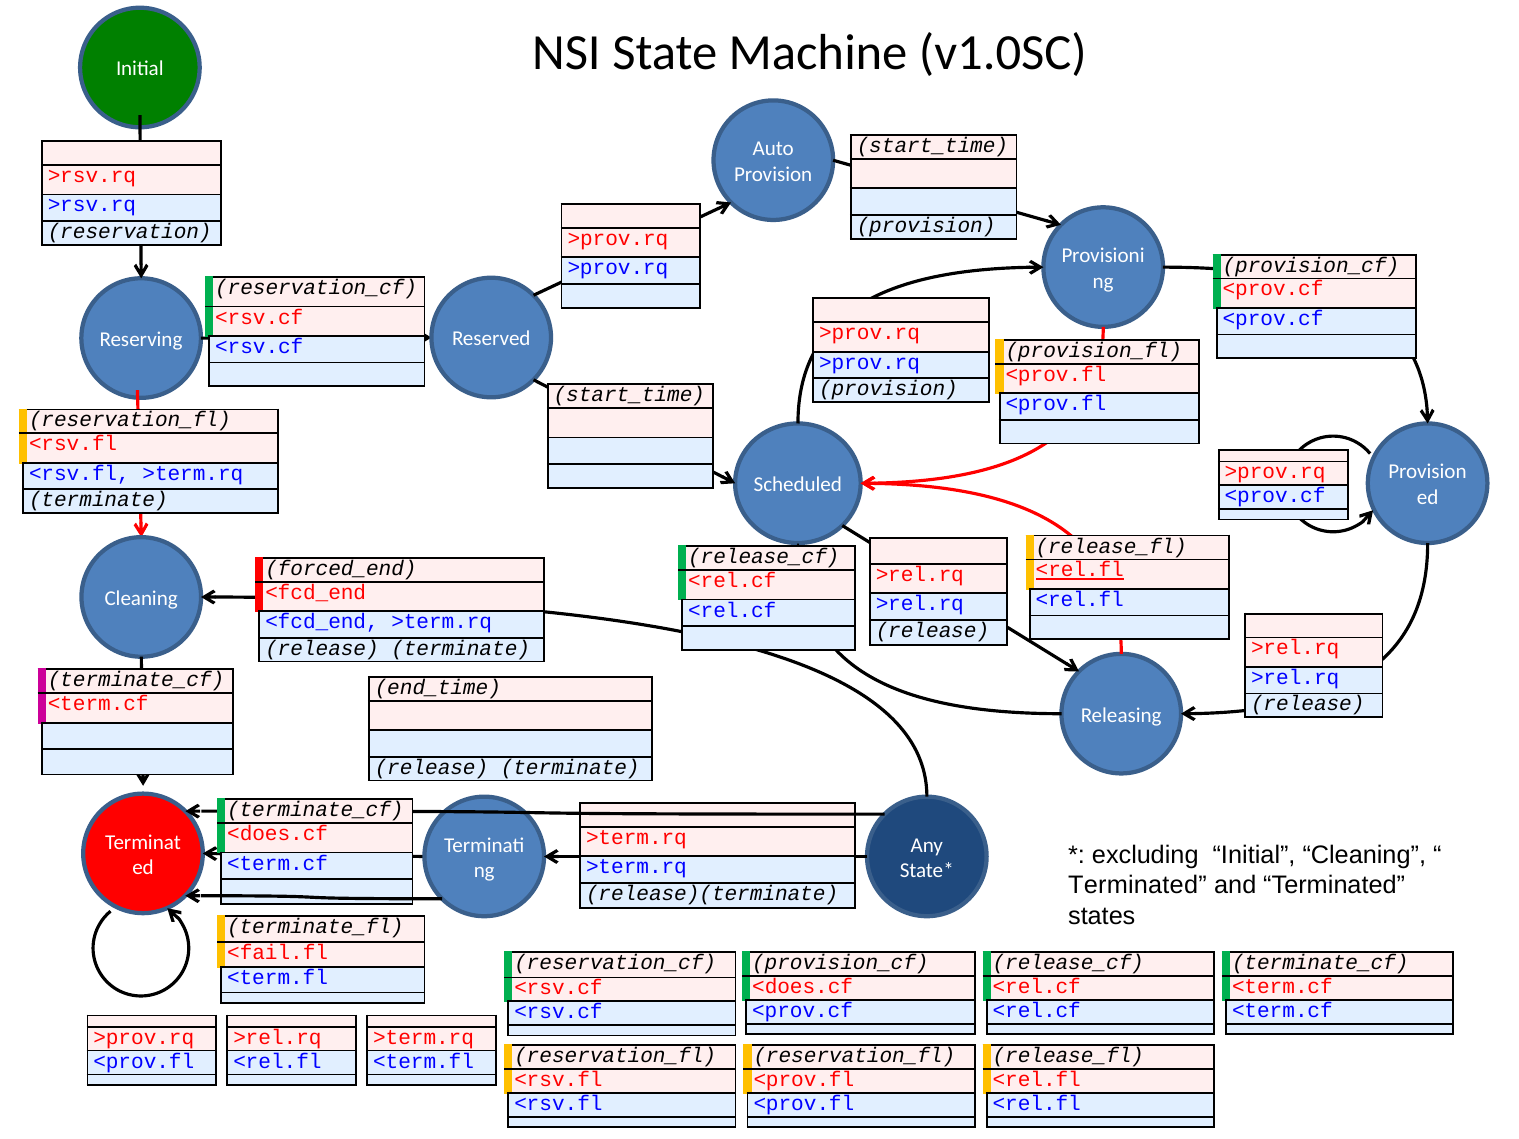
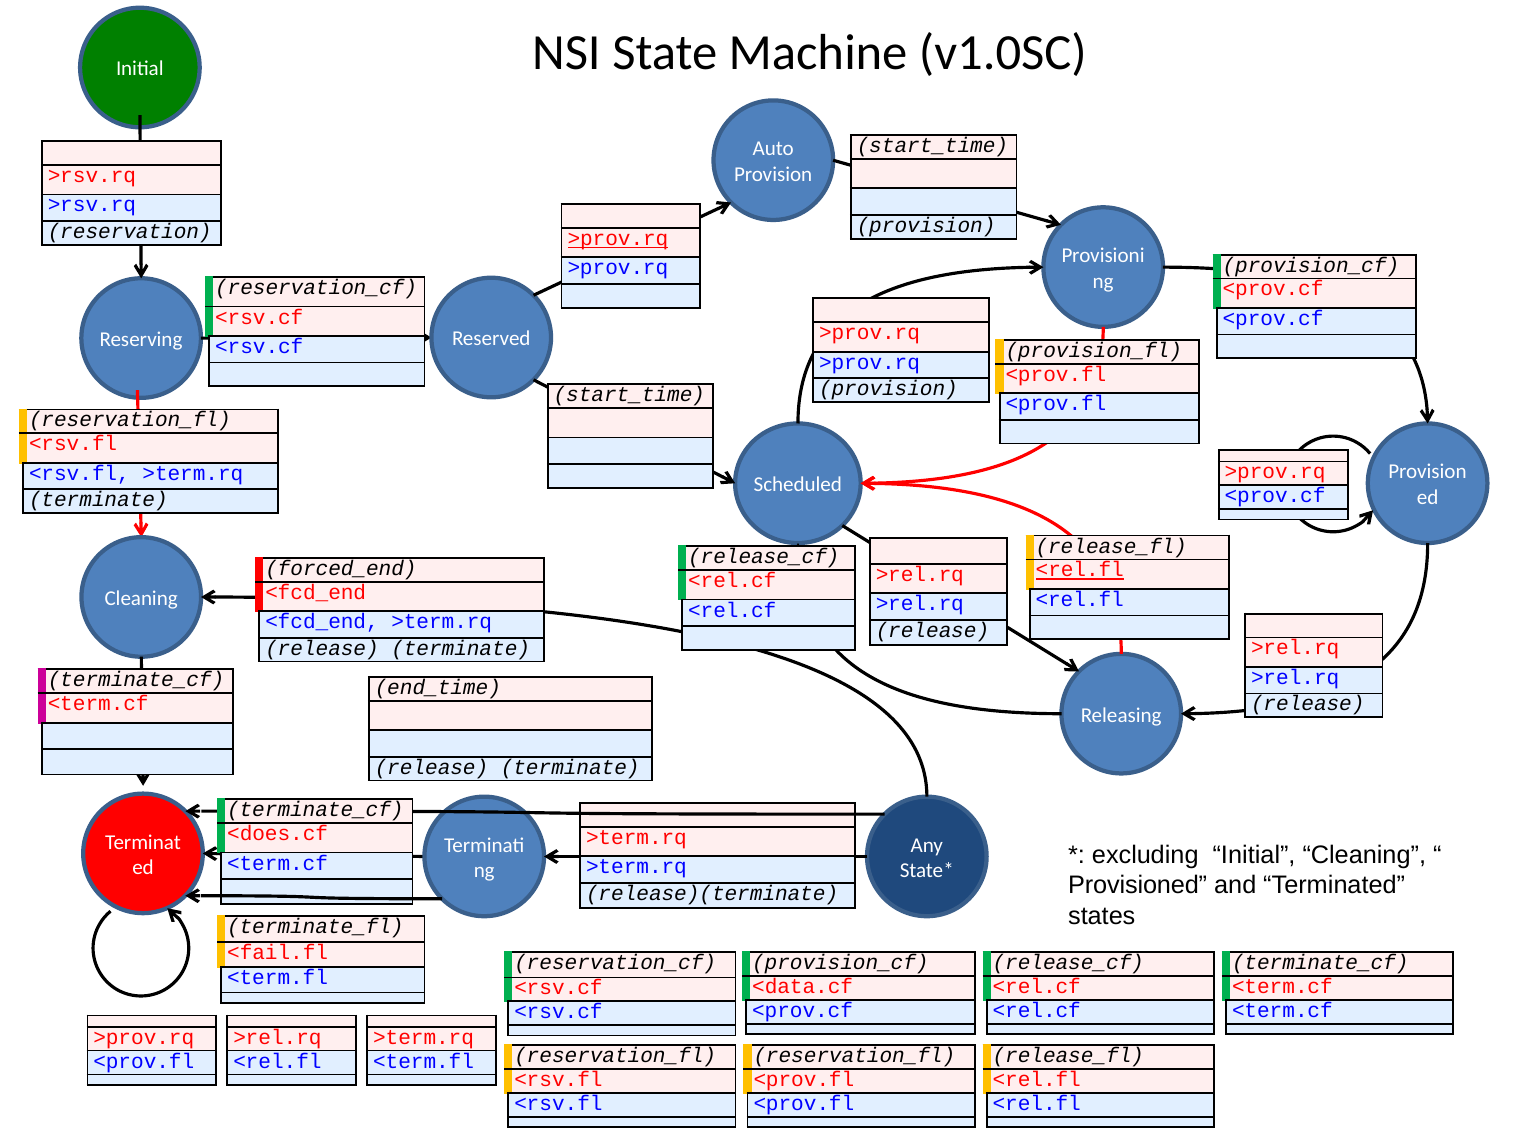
>prov.rq at (618, 238) underline: none -> present
Terminated at (1137, 886): Terminated -> Provisioned
<does.cf at (803, 987): <does.cf -> <data.cf
